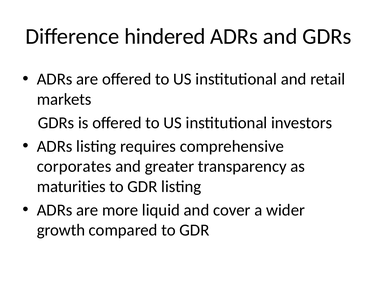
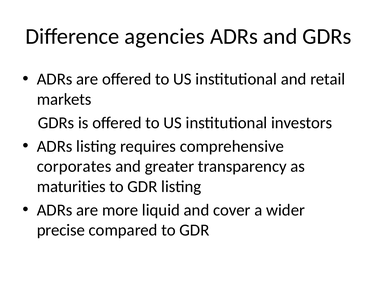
hindered: hindered -> agencies
growth: growth -> precise
